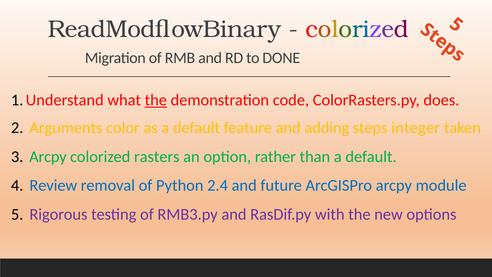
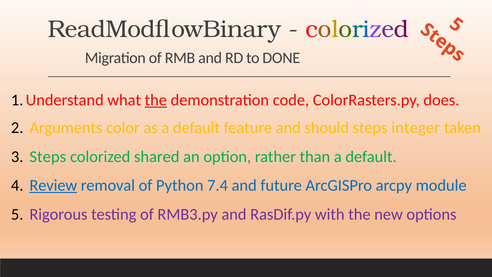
adding: adding -> should
Arcpy at (48, 156): Arcpy -> Steps
rasters: rasters -> shared
Review underline: none -> present
2.4: 2.4 -> 7.4
